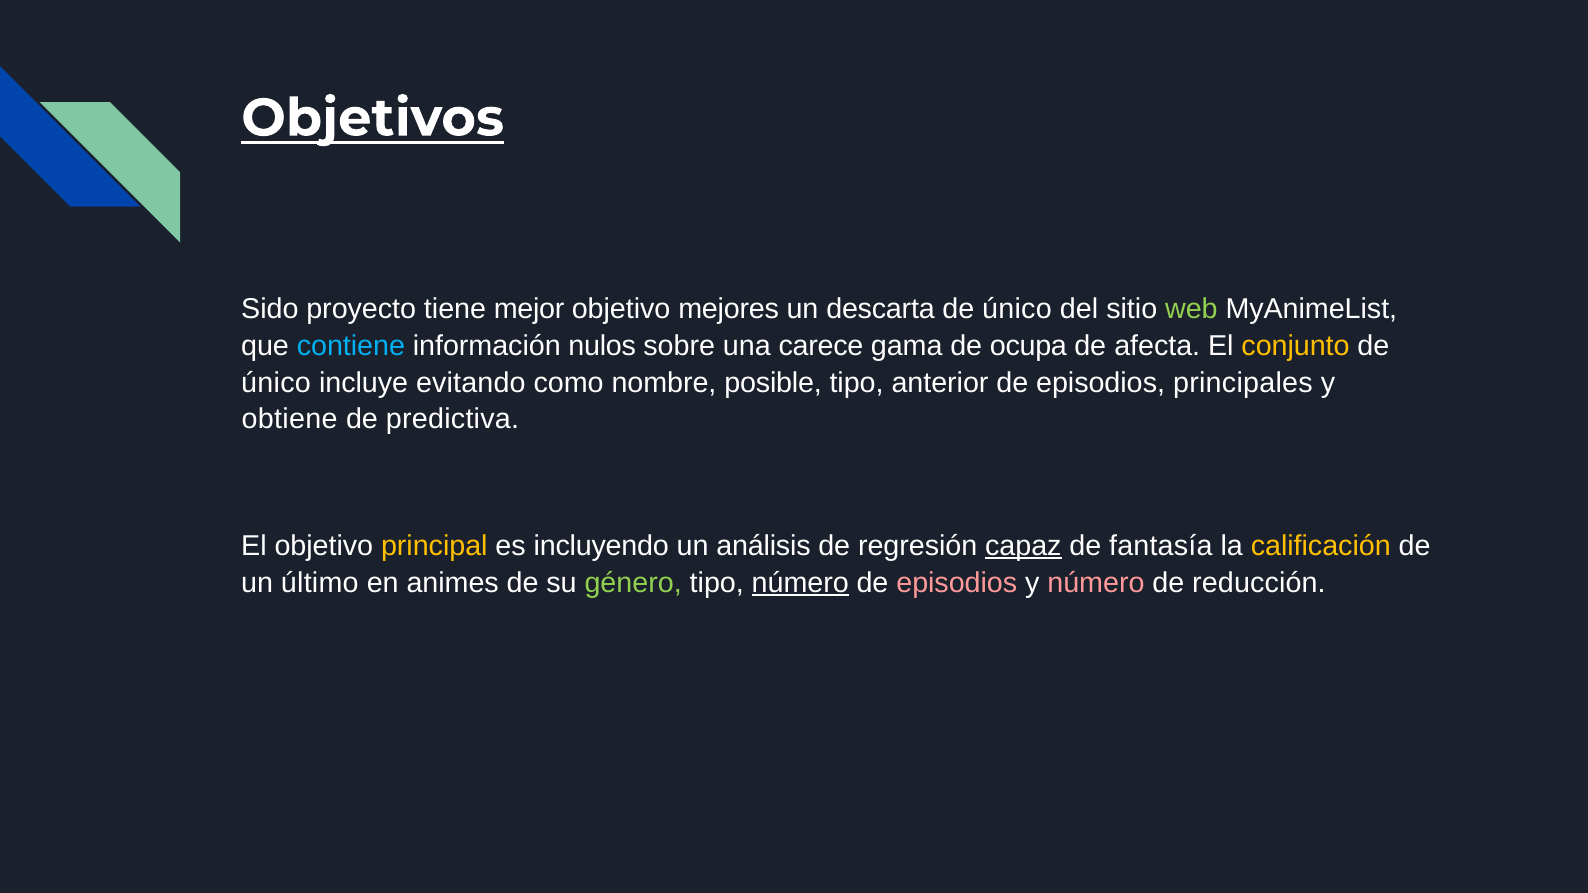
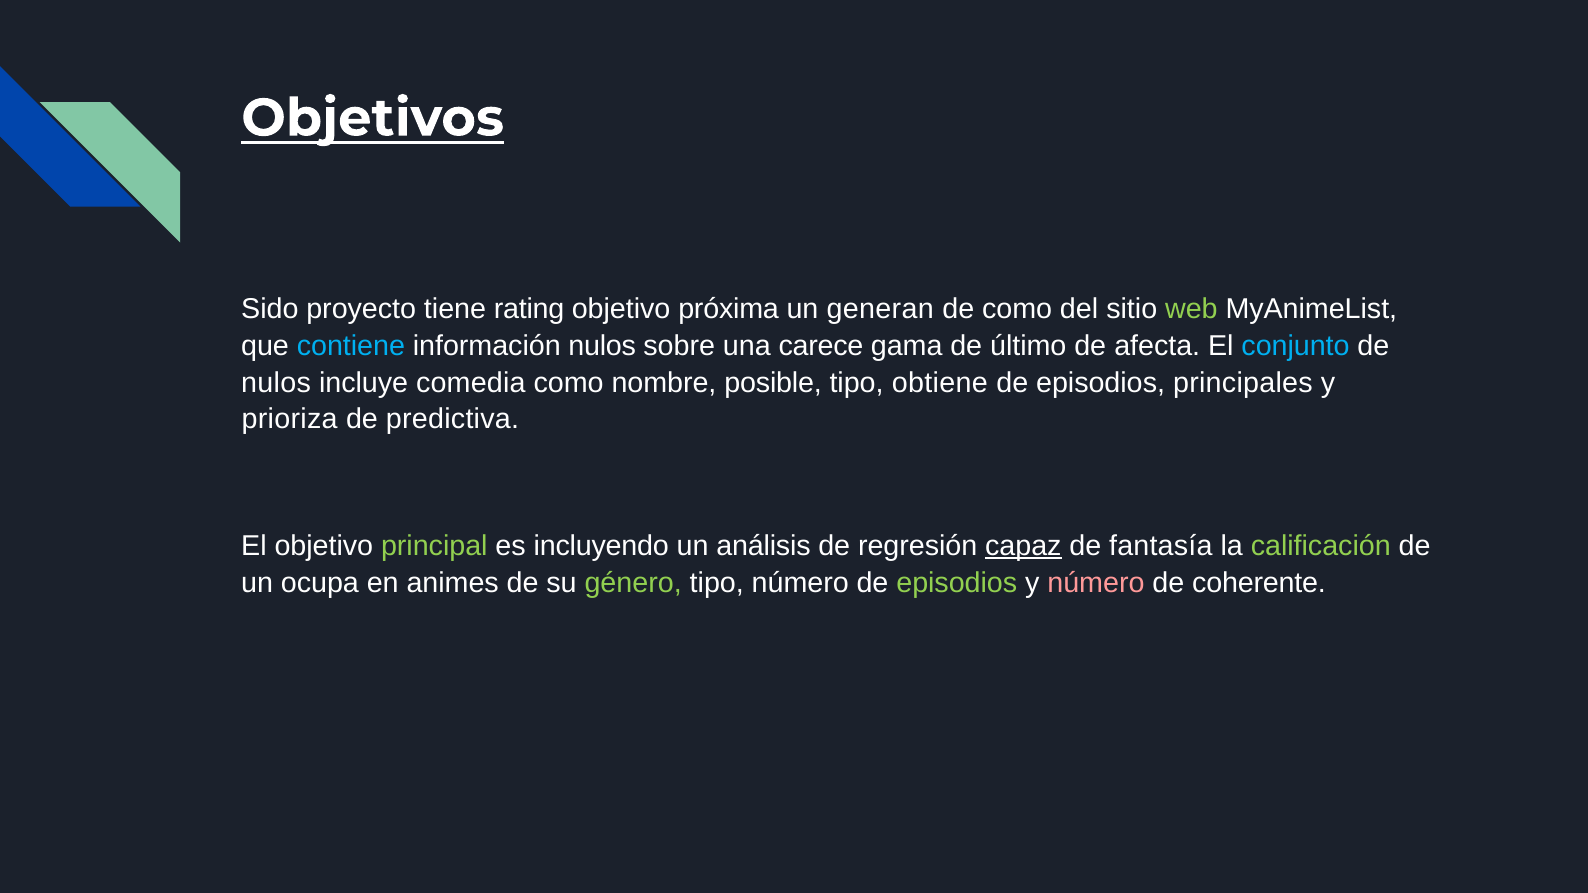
mejor: mejor -> rating
mejores: mejores -> próxima
descarta: descarta -> generan
único at (1017, 309): único -> como
ocupa: ocupa -> último
conjunto colour: yellow -> light blue
único at (276, 383): único -> nulos
evitando: evitando -> comedia
anterior: anterior -> obtiene
obtiene: obtiene -> prioriza
principal colour: yellow -> light green
calificación colour: yellow -> light green
último: último -> ocupa
número at (800, 583) underline: present -> none
episodios at (957, 583) colour: pink -> light green
reducción: reducción -> coherente
